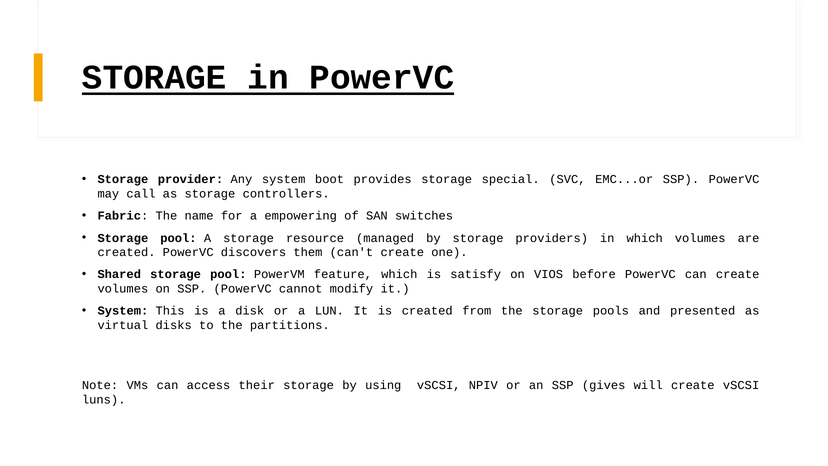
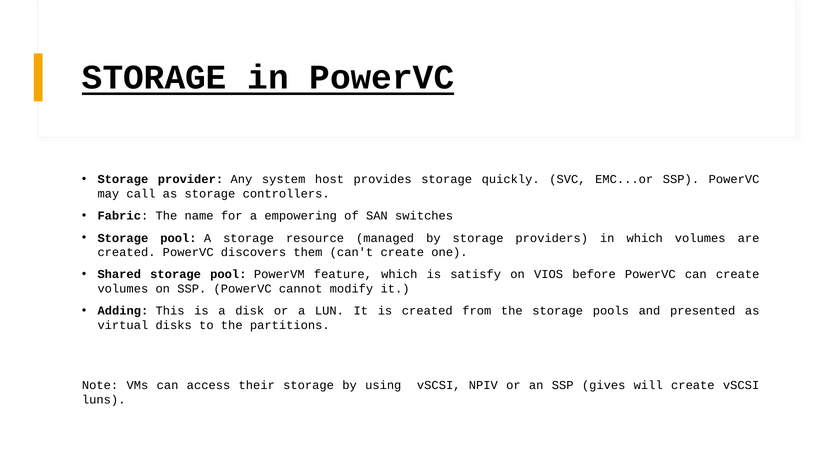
boot: boot -> host
special: special -> quickly
System at (123, 311): System -> Adding
